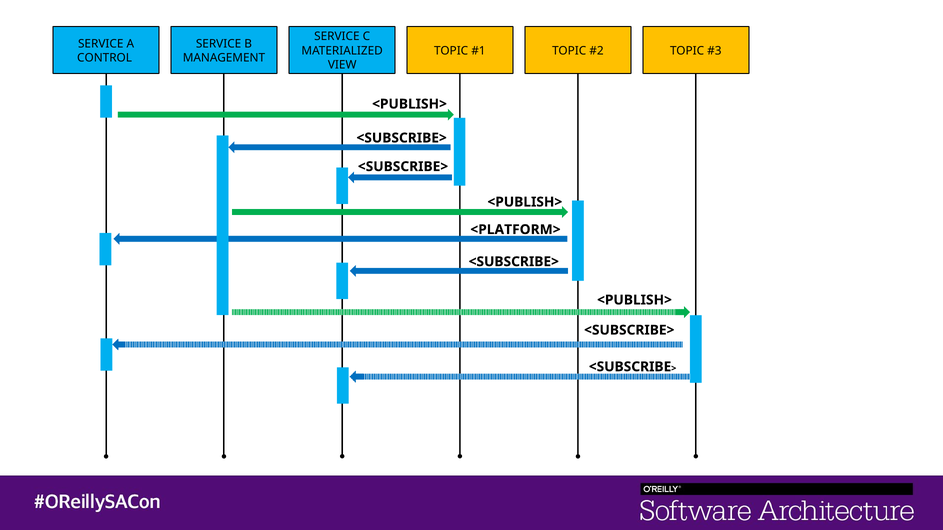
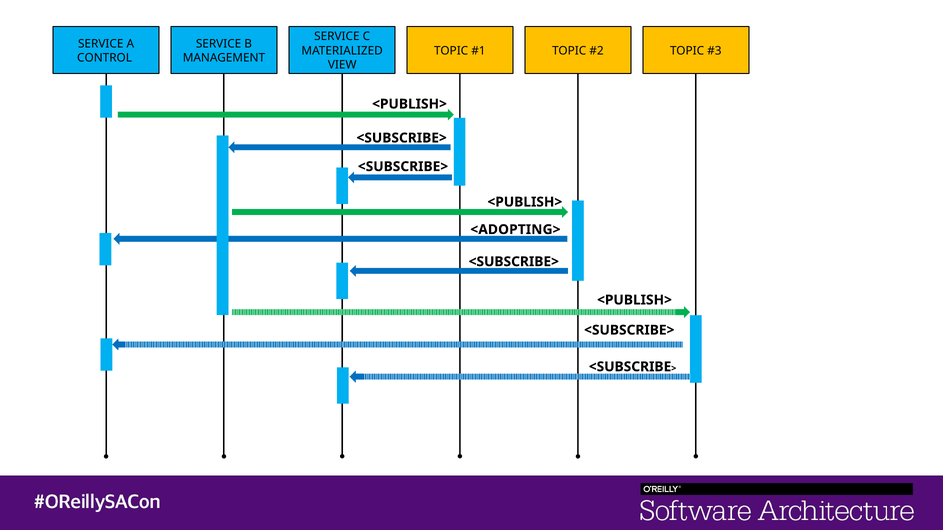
<PLATFORM>: <PLATFORM> -> <ADOPTING>
